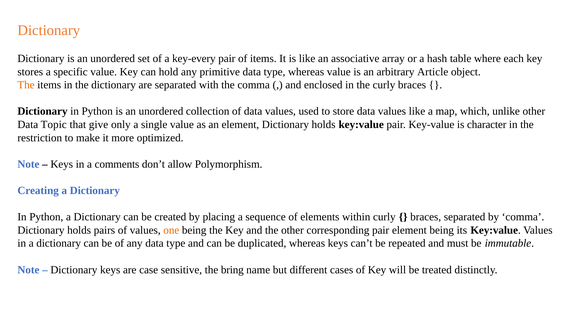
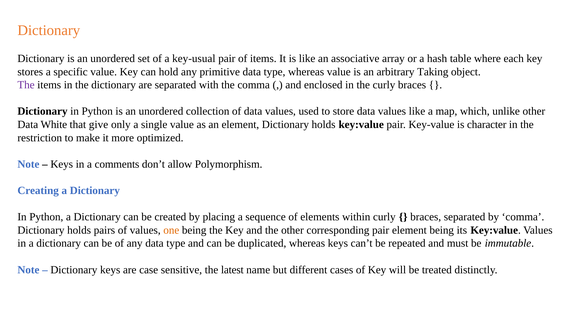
key-every: key-every -> key-usual
Article: Article -> Taking
The at (26, 85) colour: orange -> purple
Topic: Topic -> White
bring: bring -> latest
